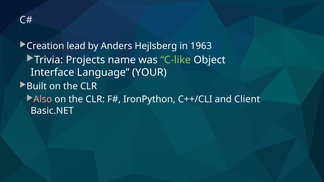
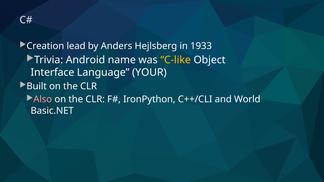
1963: 1963 -> 1933
Projects: Projects -> Android
C-like colour: light green -> yellow
Client: Client -> World
